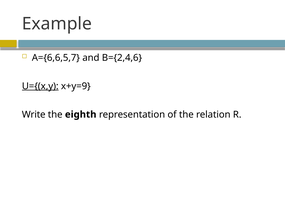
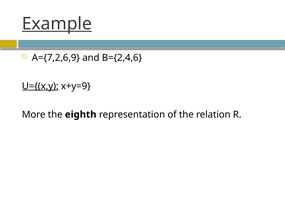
Example underline: none -> present
A={6,6,5,7: A={6,6,5,7 -> A={7,2,6,9
Write: Write -> More
